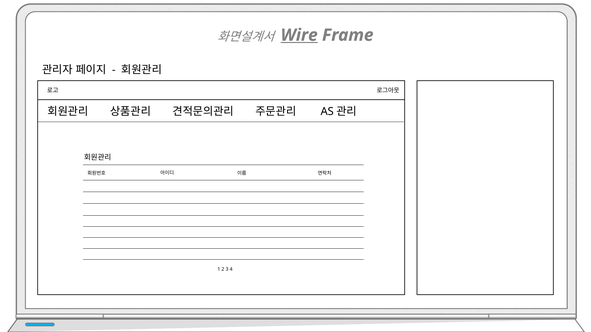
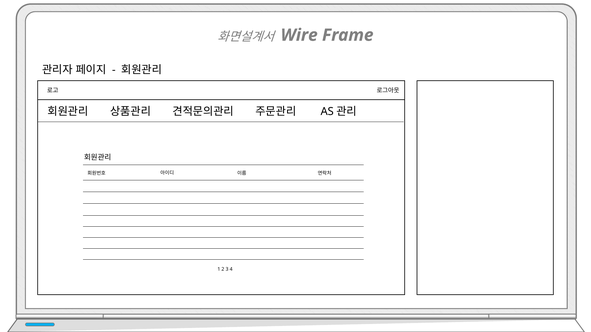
Wire underline: present -> none
